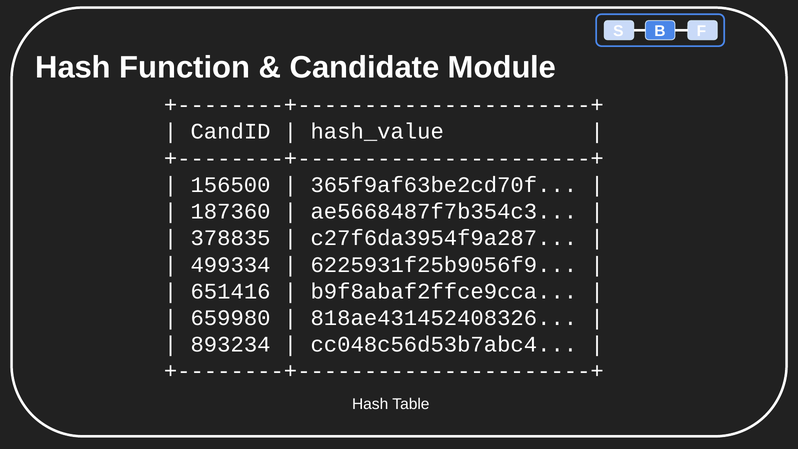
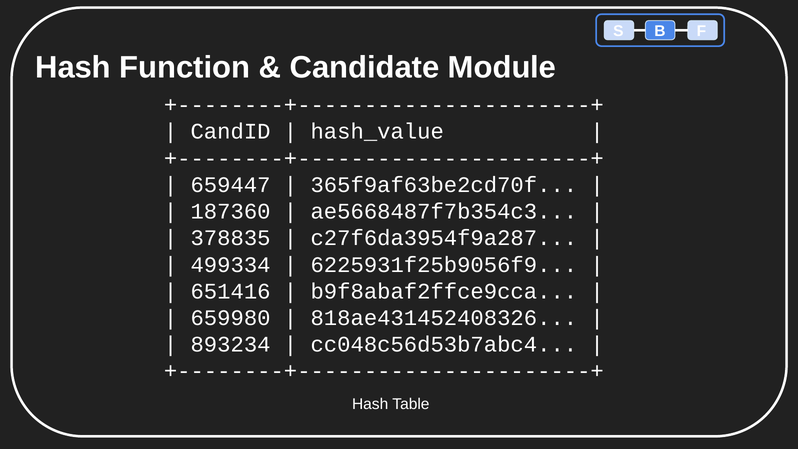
156500: 156500 -> 659447
